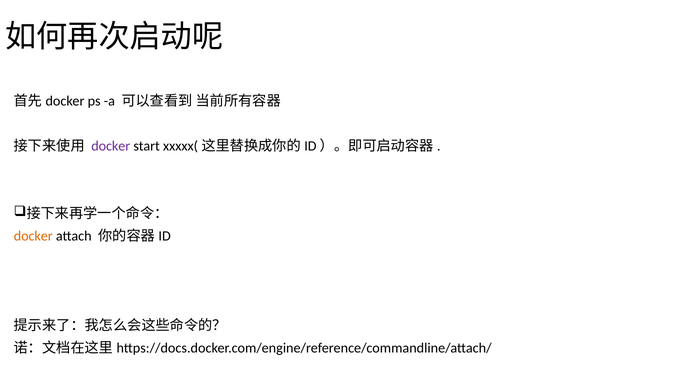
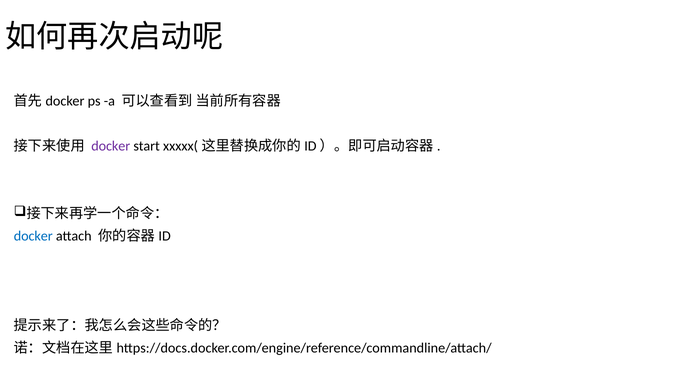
docker at (33, 236) colour: orange -> blue
